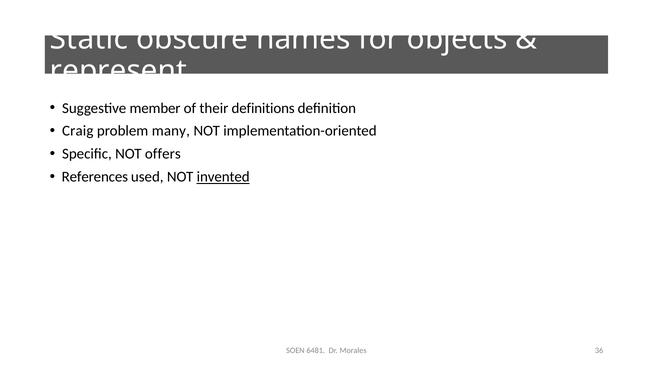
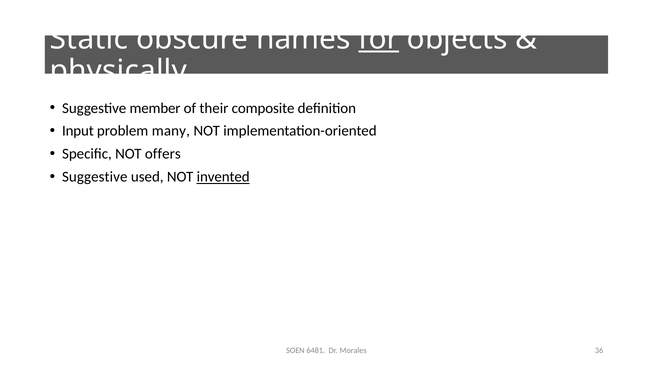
for underline: none -> present
represent: represent -> physically
definitions: definitions -> composite
Craig: Craig -> Input
References at (95, 177): References -> Suggestive
